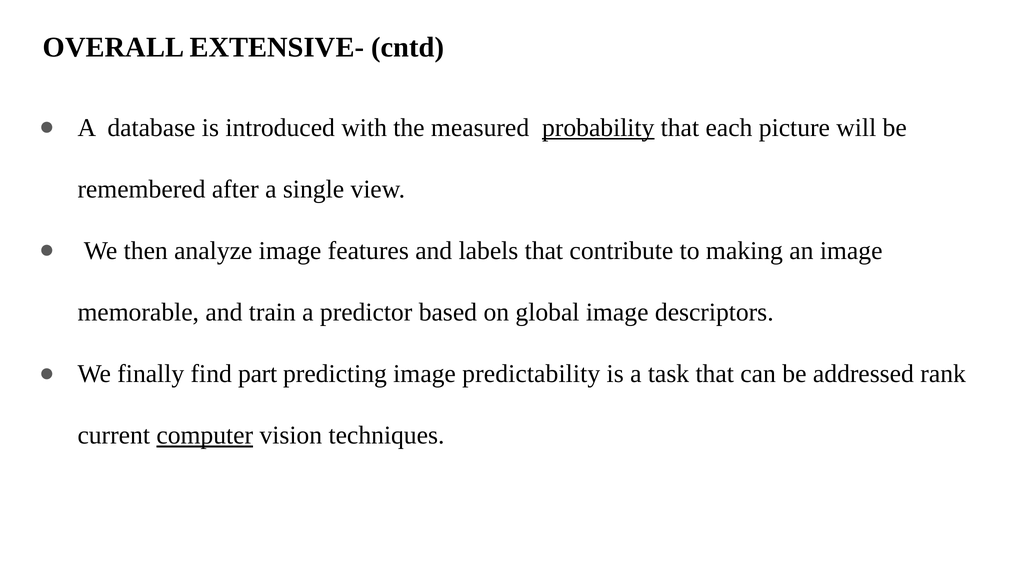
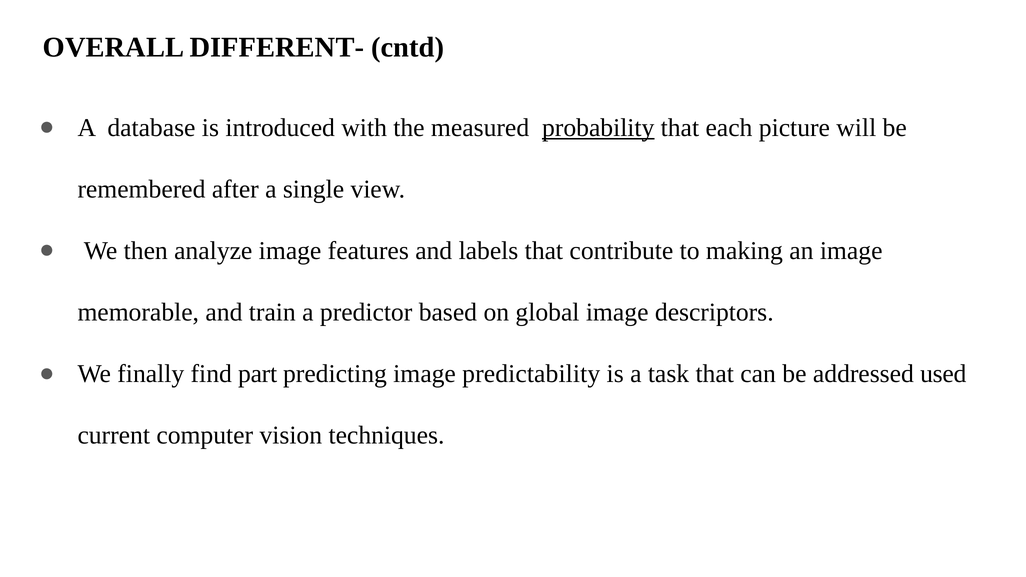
EXTENSIVE-: EXTENSIVE- -> DIFFERENT-
rank: rank -> used
computer underline: present -> none
